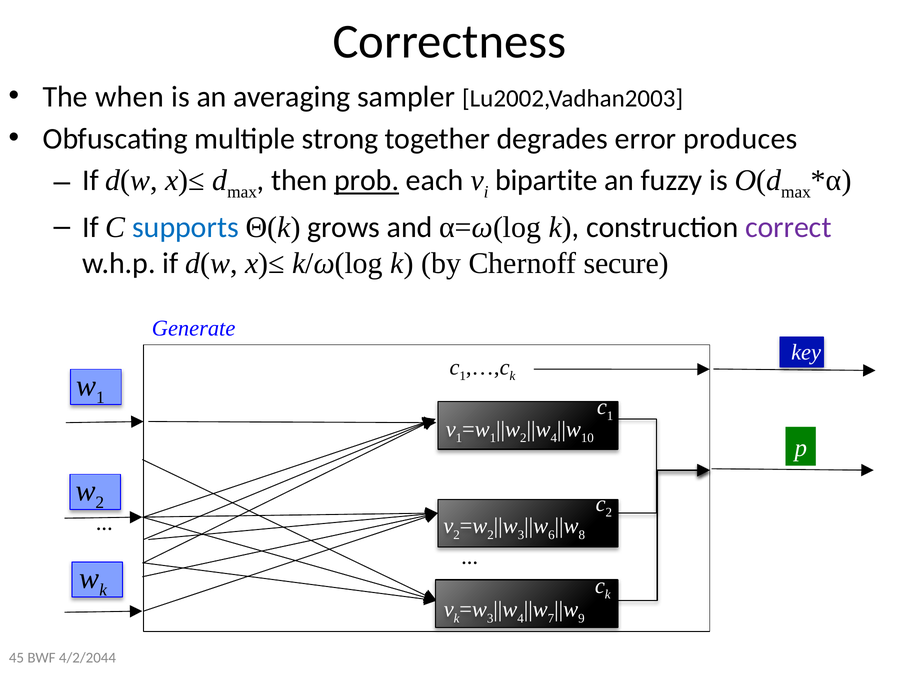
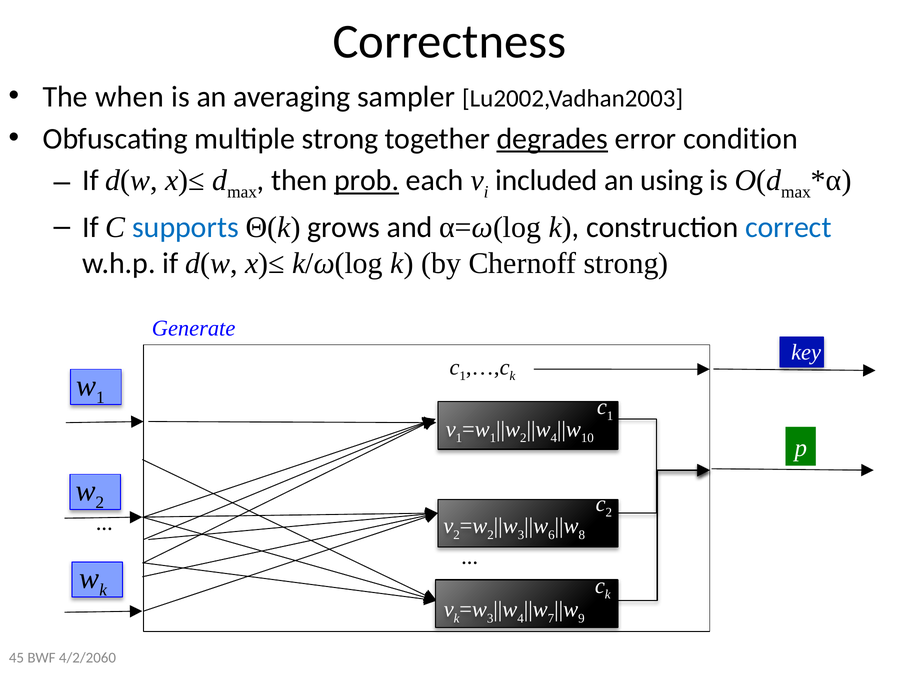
degrades underline: none -> present
produces: produces -> condition
bipartite: bipartite -> included
fuzzy: fuzzy -> using
correct colour: purple -> blue
Chernoff secure: secure -> strong
4/2/2044: 4/2/2044 -> 4/2/2060
